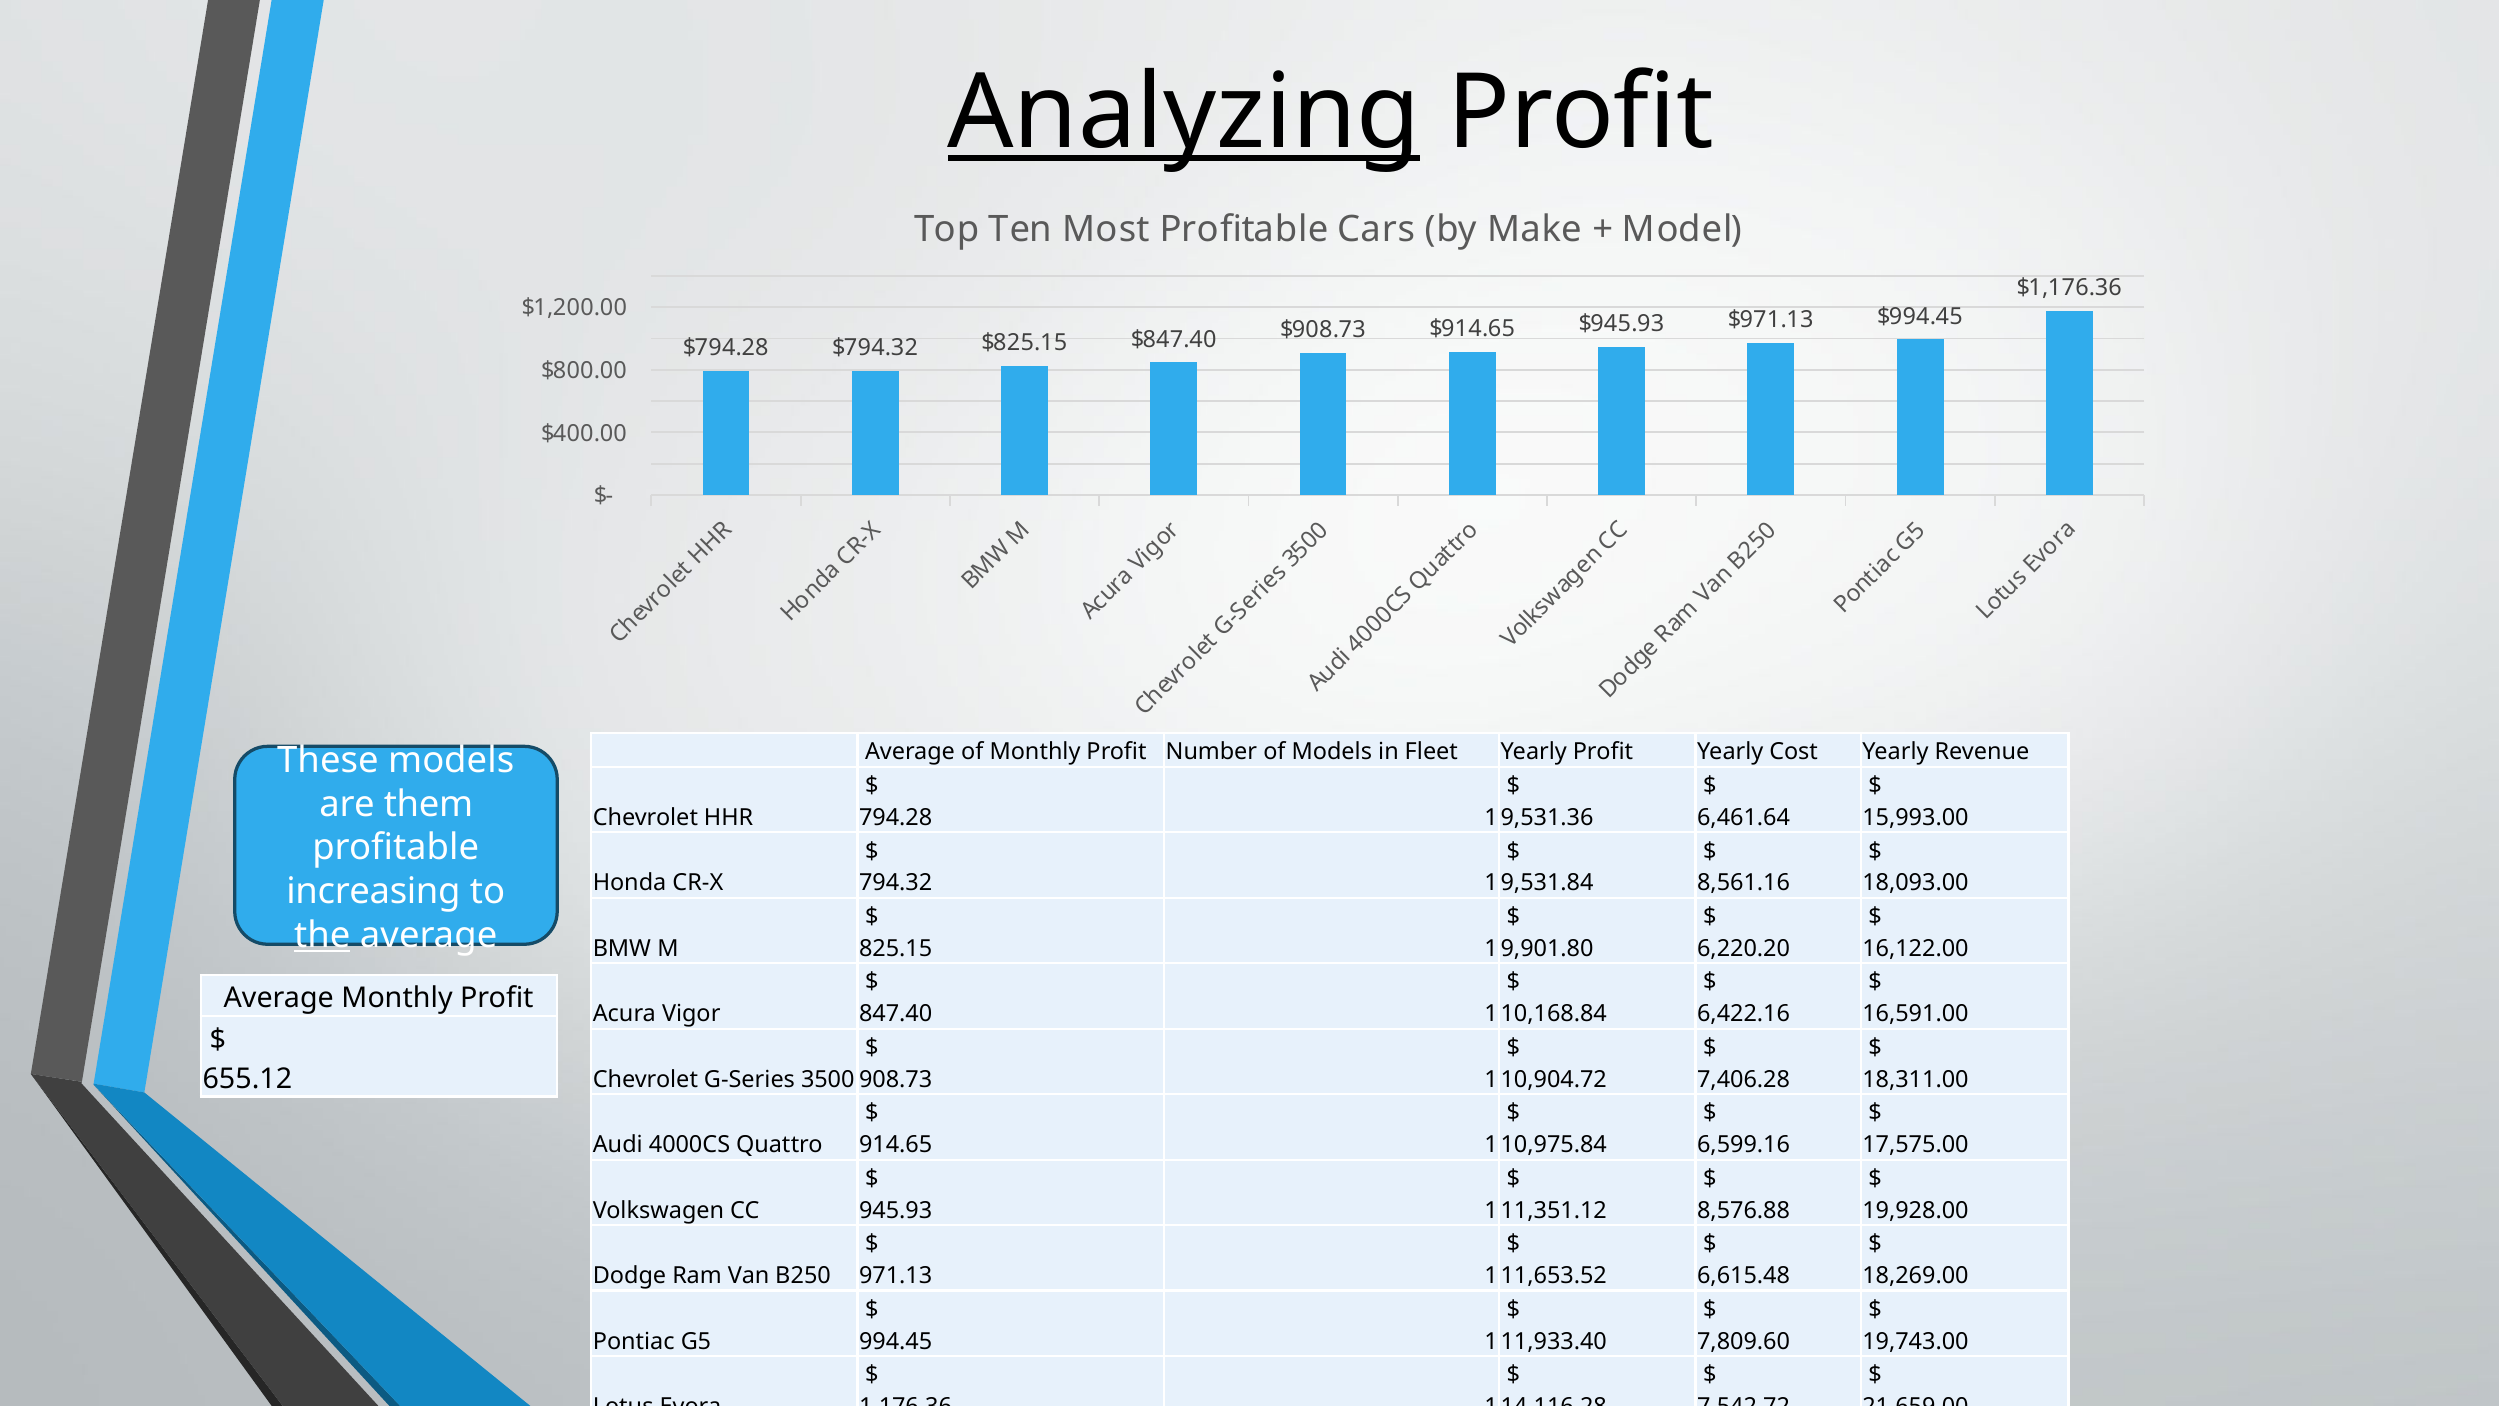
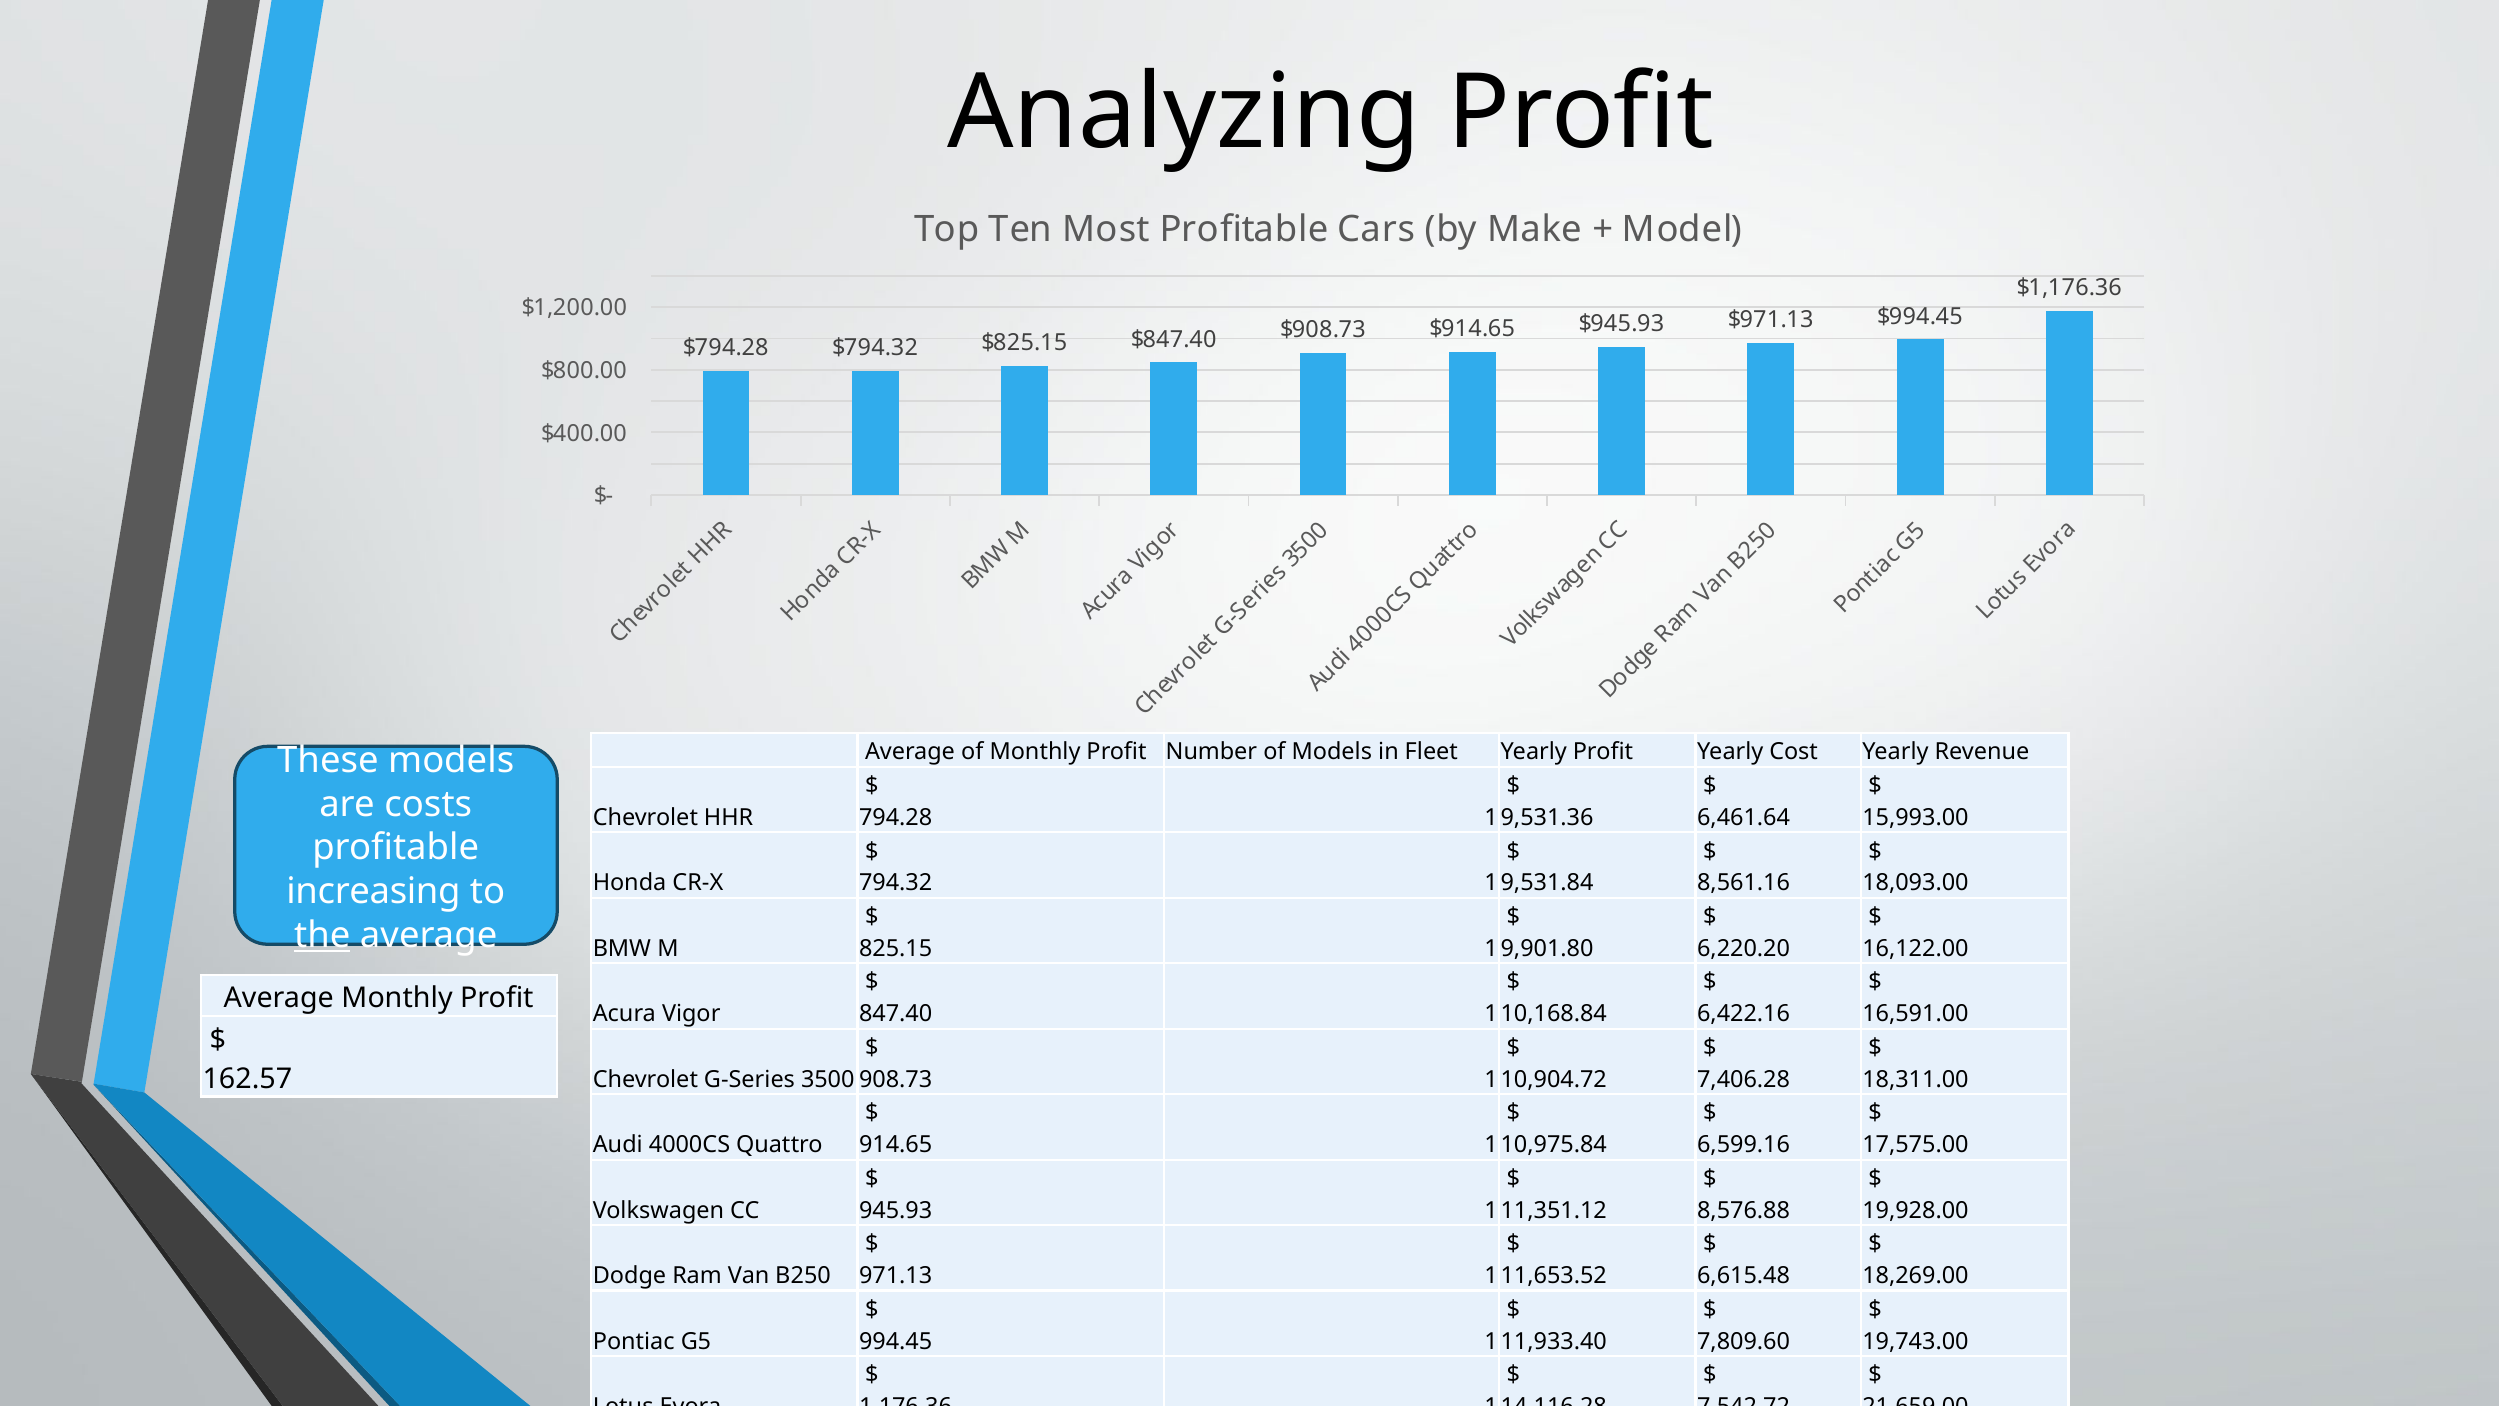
Analyzing underline: present -> none
them: them -> costs
655.12: 655.12 -> 162.57
